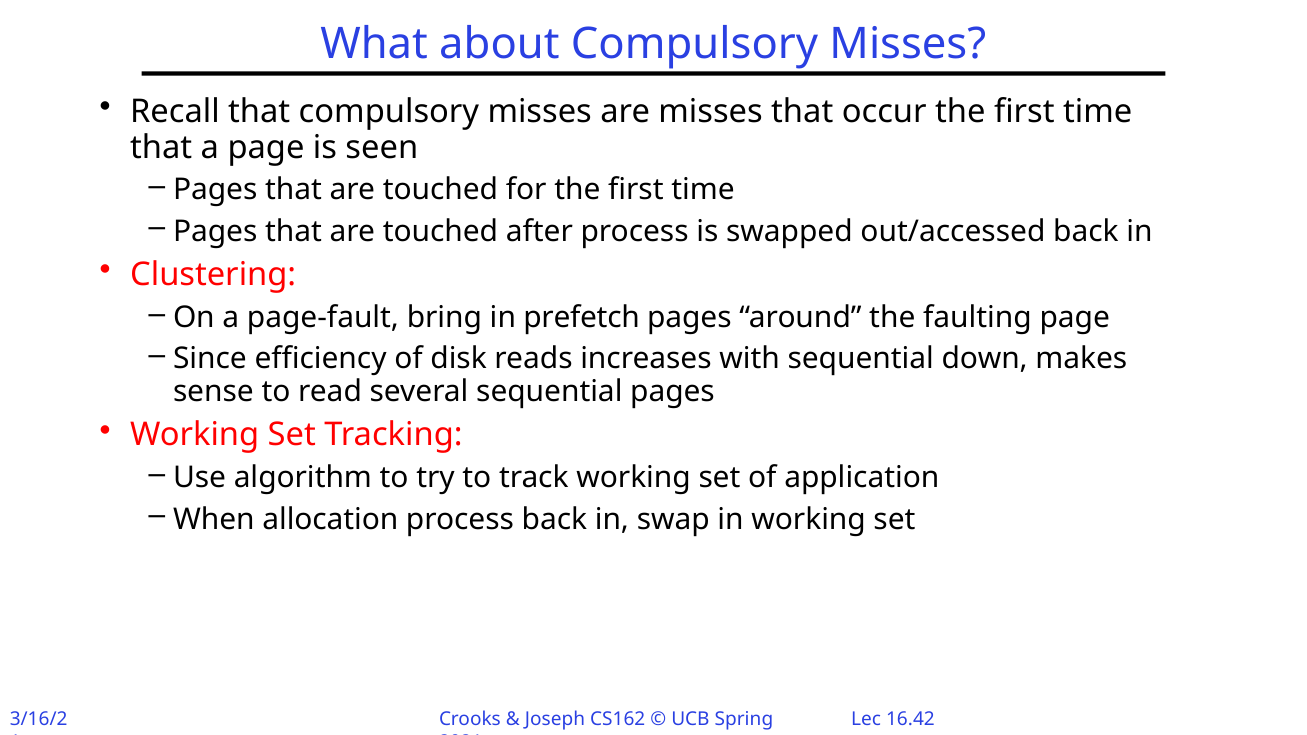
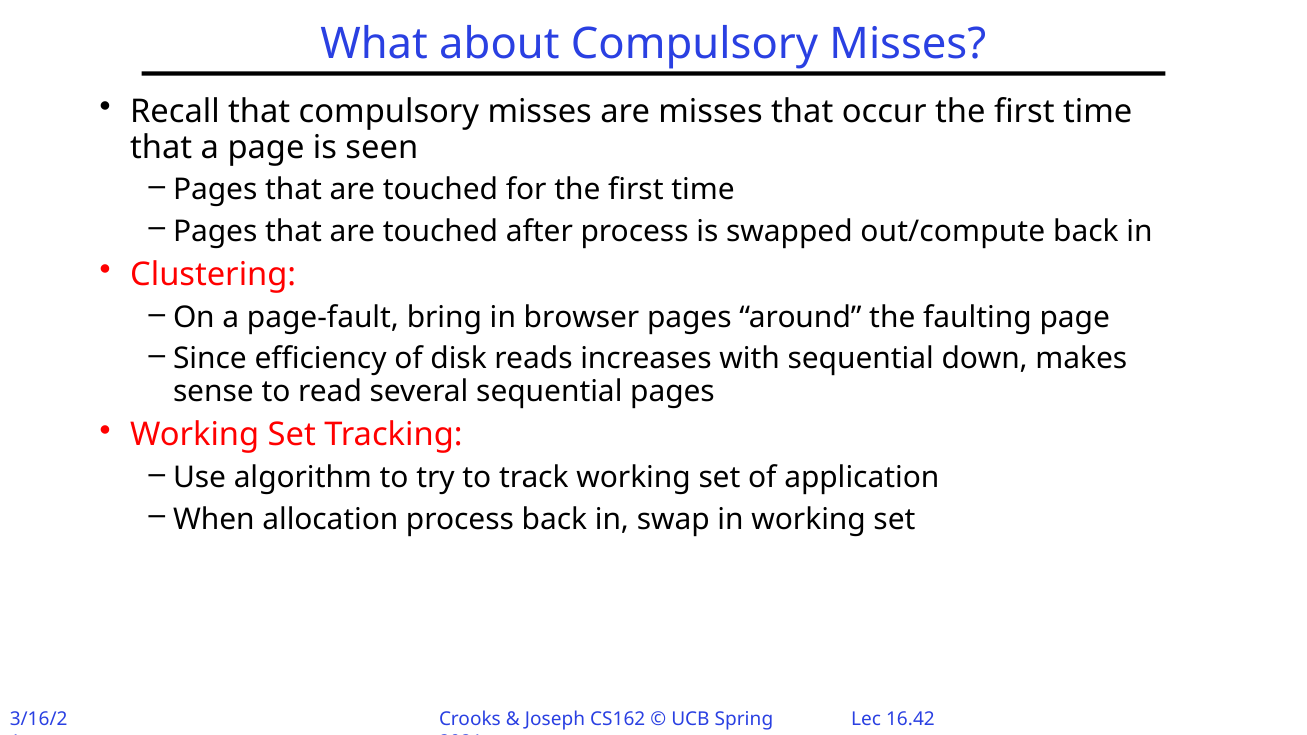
out/accessed: out/accessed -> out/compute
prefetch: prefetch -> browser
